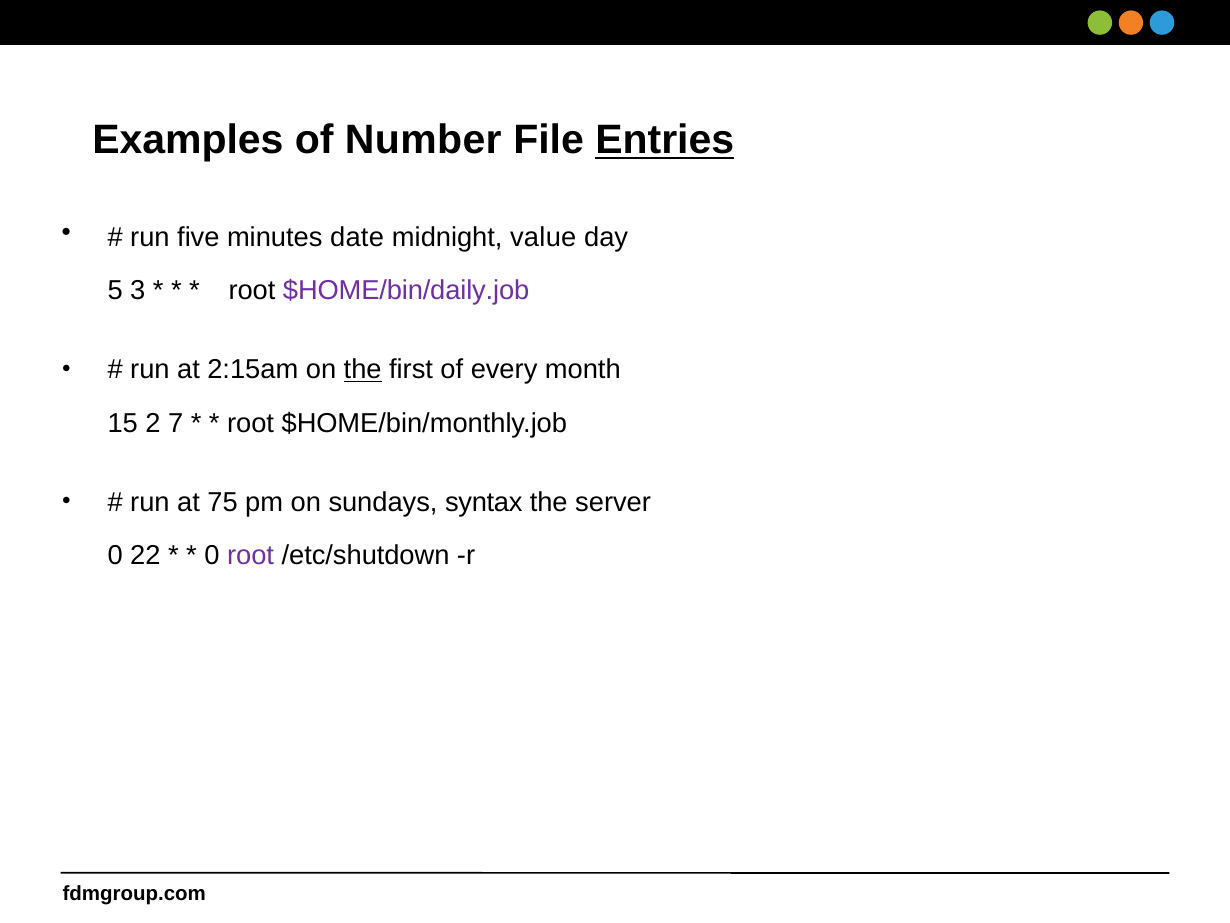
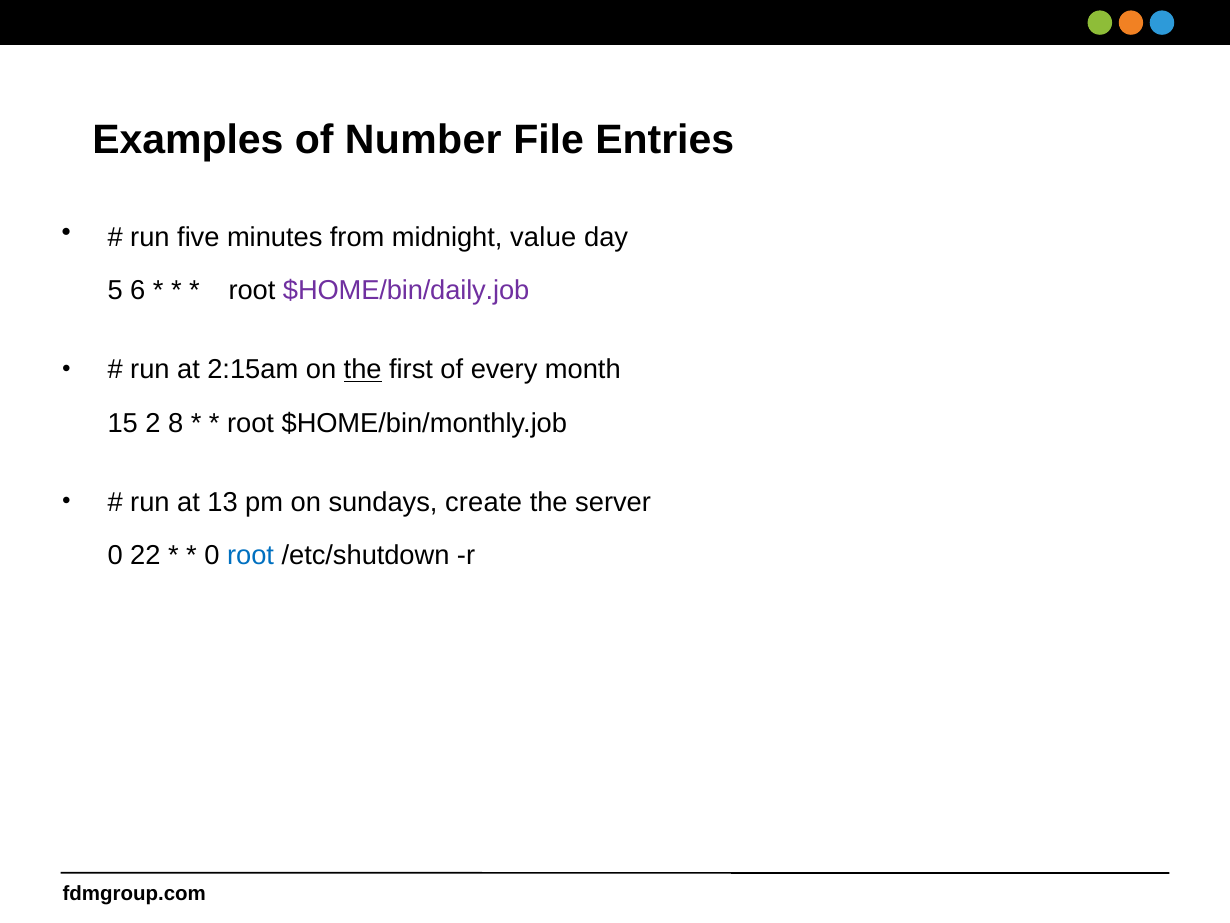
Entries underline: present -> none
date: date -> from
3: 3 -> 6
7: 7 -> 8
75: 75 -> 13
syntax: syntax -> create
root at (251, 555) colour: purple -> blue
